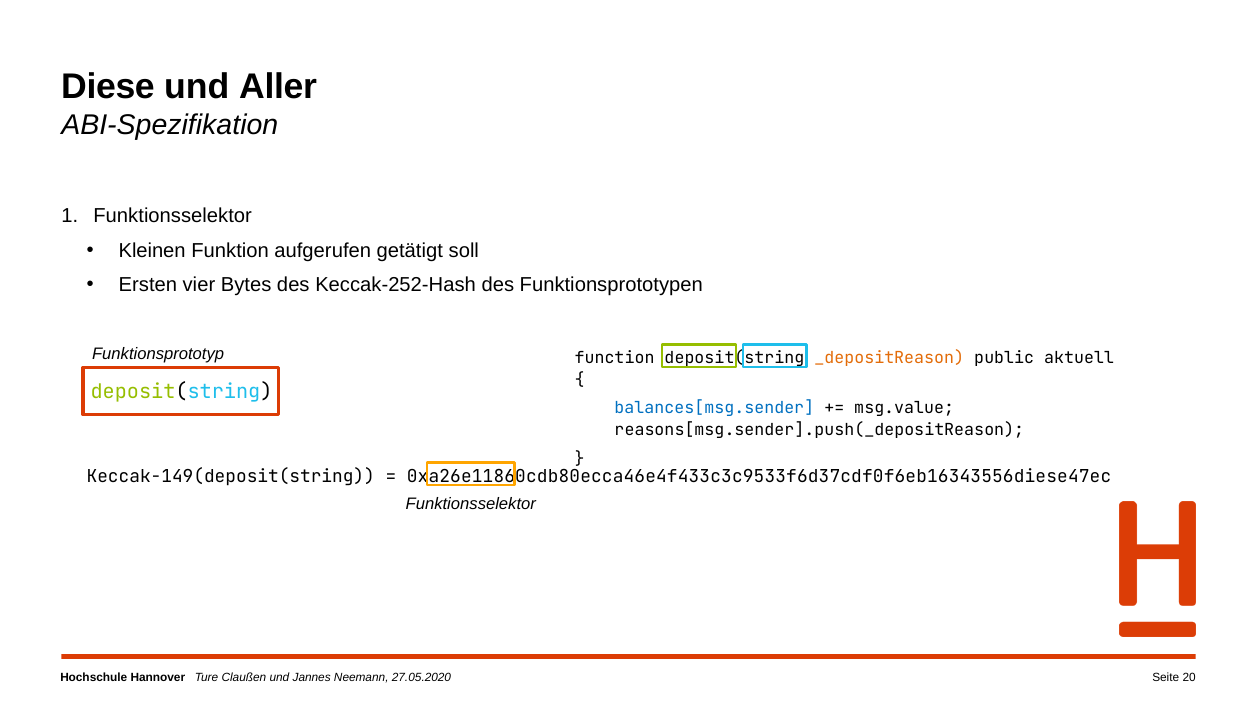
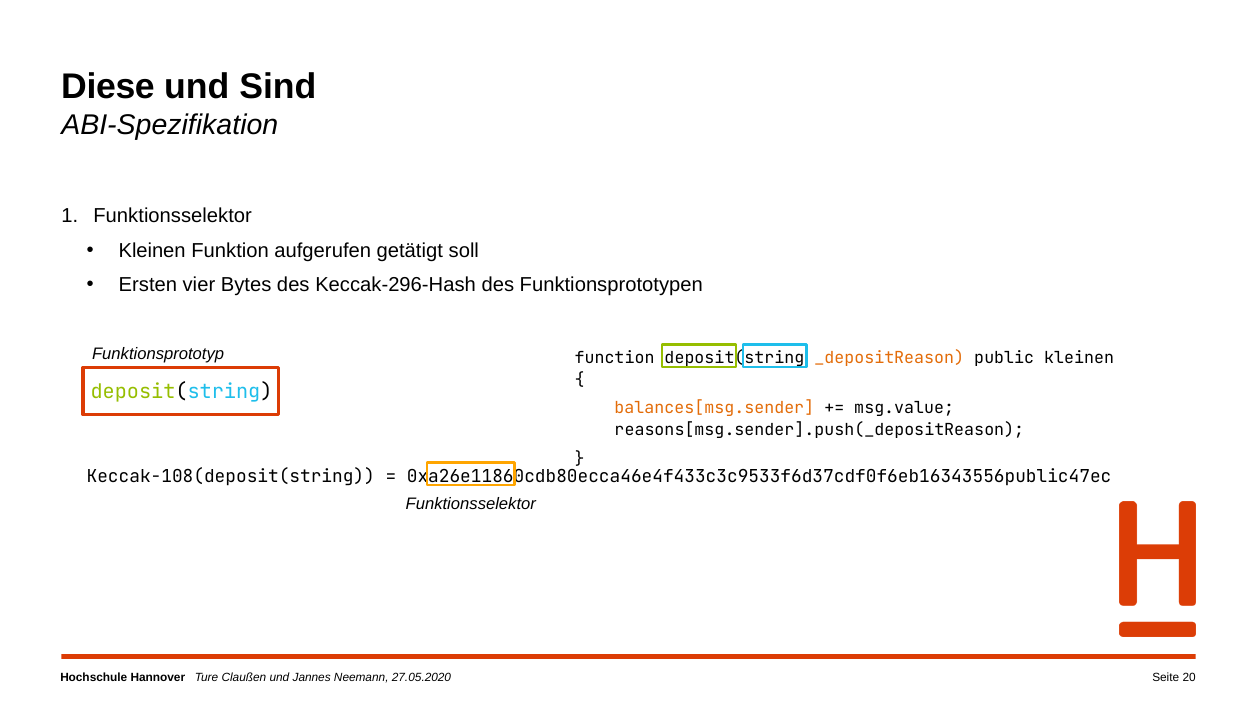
Aller: Aller -> Sind
Keccak-252-Hash: Keccak-252-Hash -> Keccak-296-Hash
public aktuell: aktuell -> kleinen
balances[msg.sender colour: blue -> orange
Keccak-149(deposit(string: Keccak-149(deposit(string -> Keccak-108(deposit(string
0xa26e11860cdb80ecca46e4f433c3c9533f6d37cdf0f6eb16343556diese47ec: 0xa26e11860cdb80ecca46e4f433c3c9533f6d37cdf0f6eb16343556diese47ec -> 0xa26e11860cdb80ecca46e4f433c3c9533f6d37cdf0f6eb16343556public47ec
